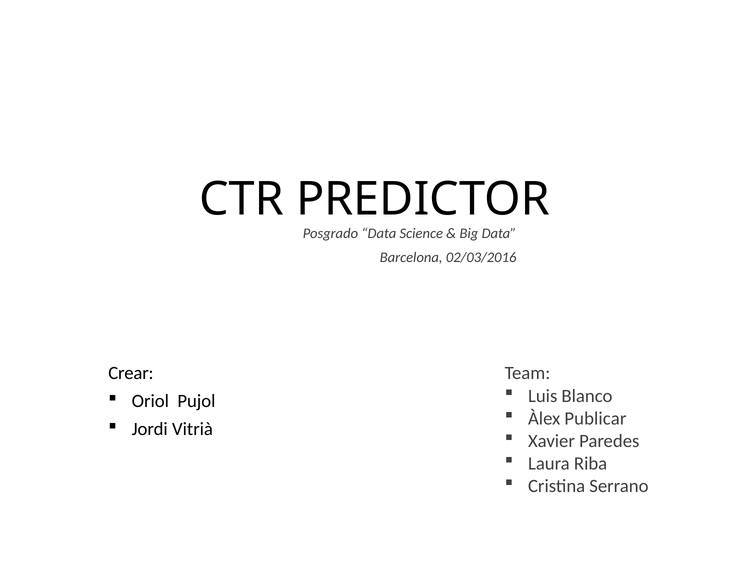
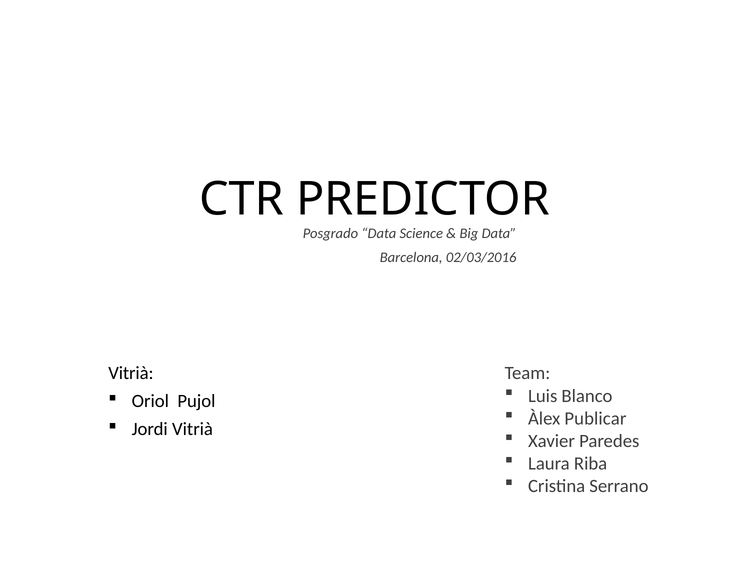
Crear at (131, 373): Crear -> Vitrià
